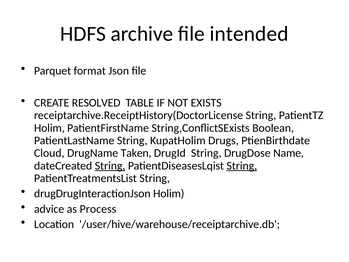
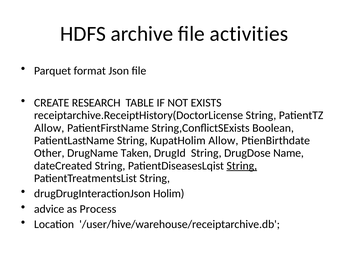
intended: intended -> activities
RESOLVED: RESOLVED -> RESEARCH
Holim at (49, 128): Holim -> Allow
KupatHolim Drugs: Drugs -> Allow
Cloud: Cloud -> Other
String at (110, 166) underline: present -> none
